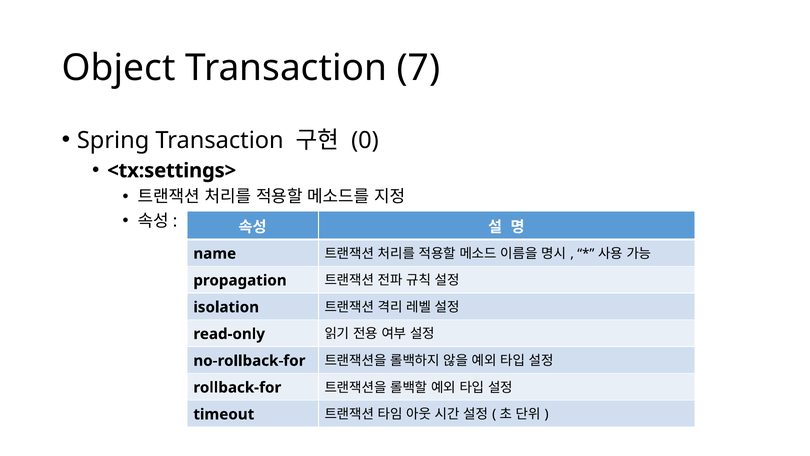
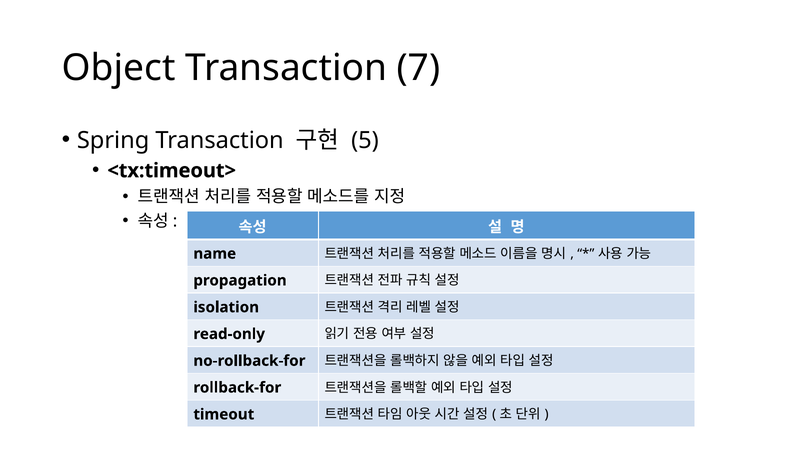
0: 0 -> 5
<tx:settings>: <tx:settings> -> <tx:timeout>
